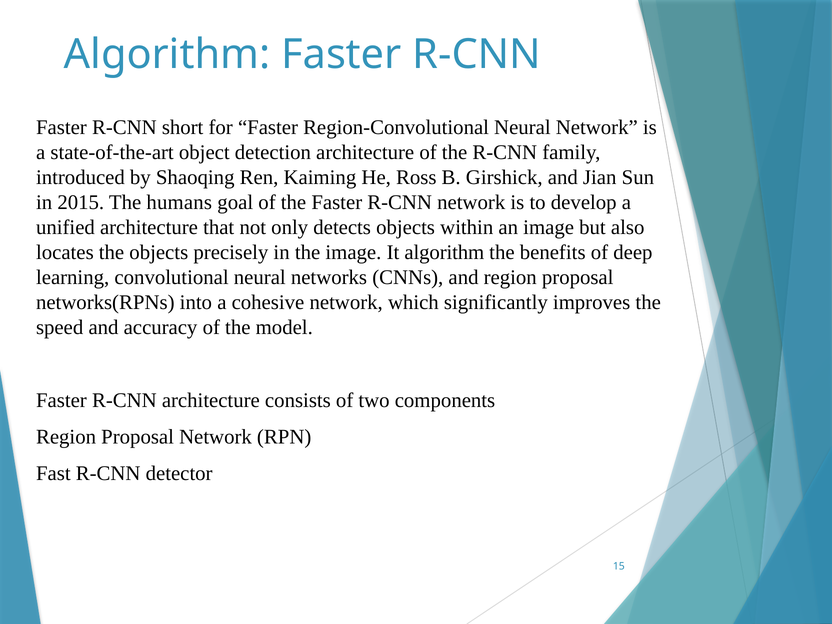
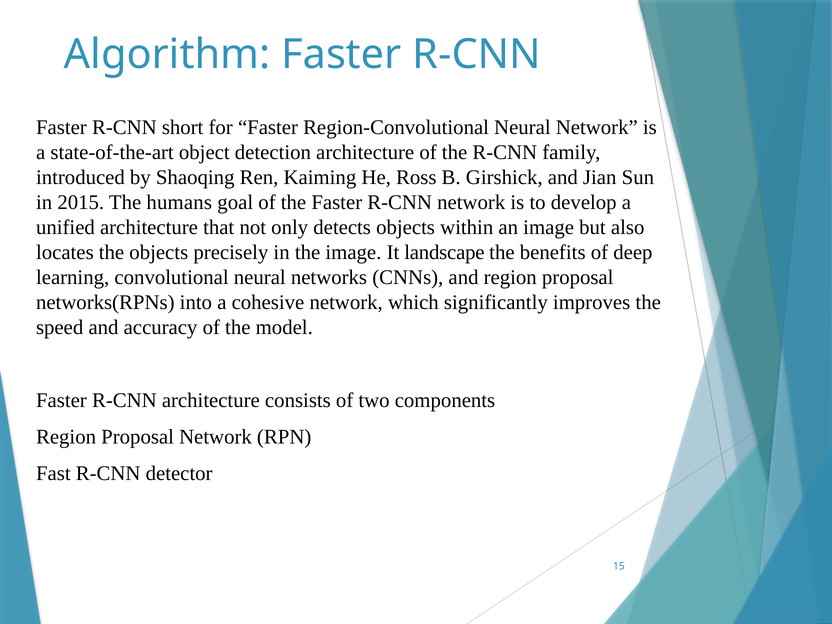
It algorithm: algorithm -> landscape
